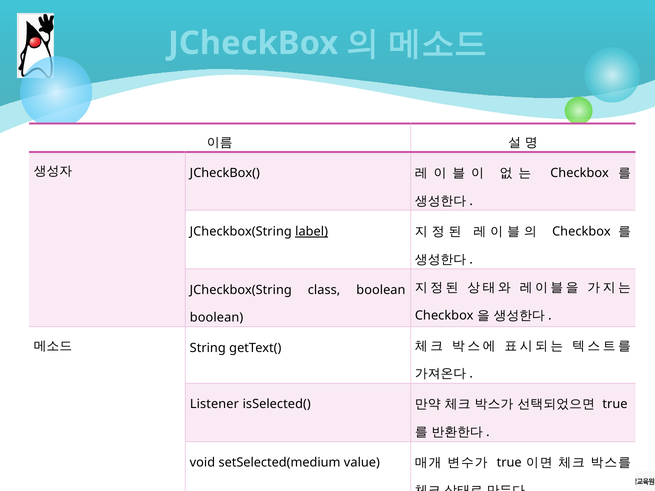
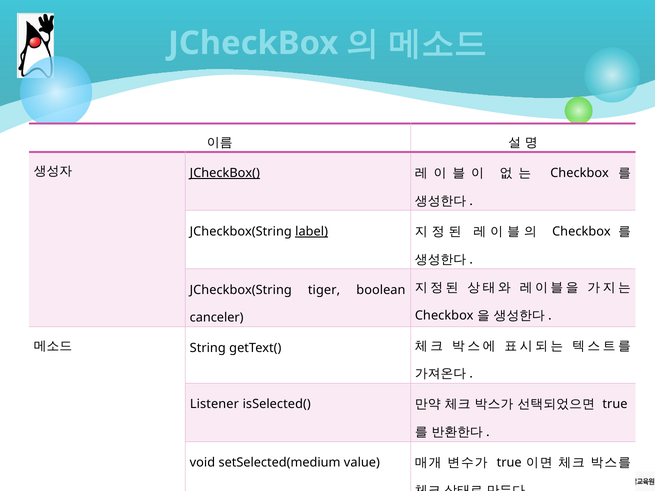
JCheckBox( underline: none -> present
class: class -> tiger
boolean at (217, 318): boolean -> canceler
